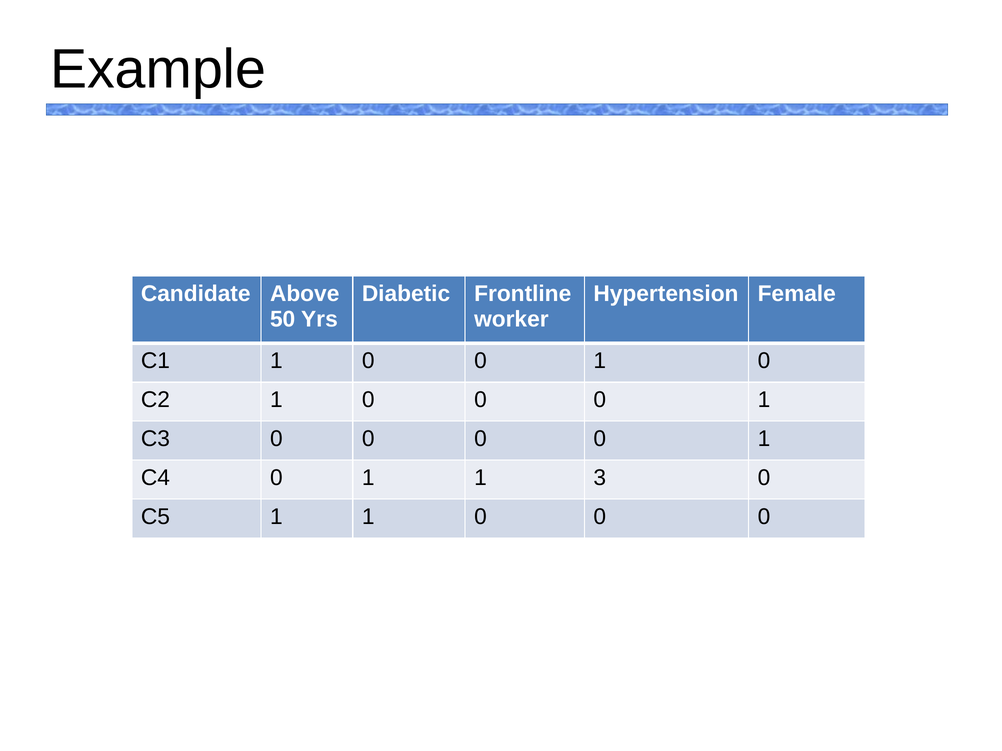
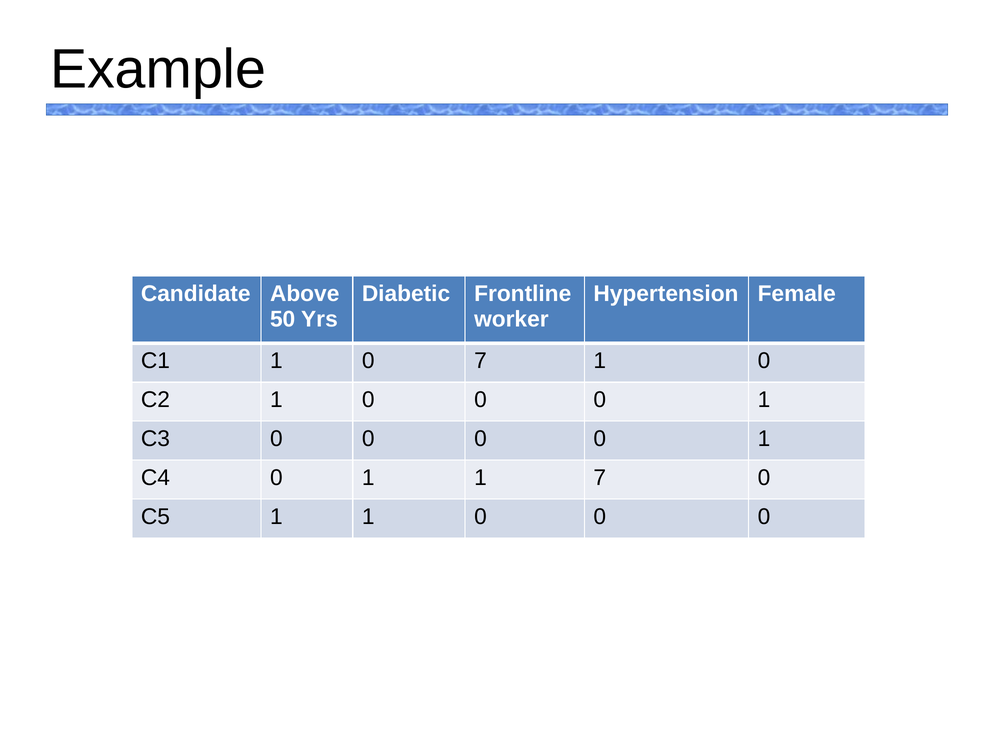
C1 1 0 0: 0 -> 7
1 3: 3 -> 7
